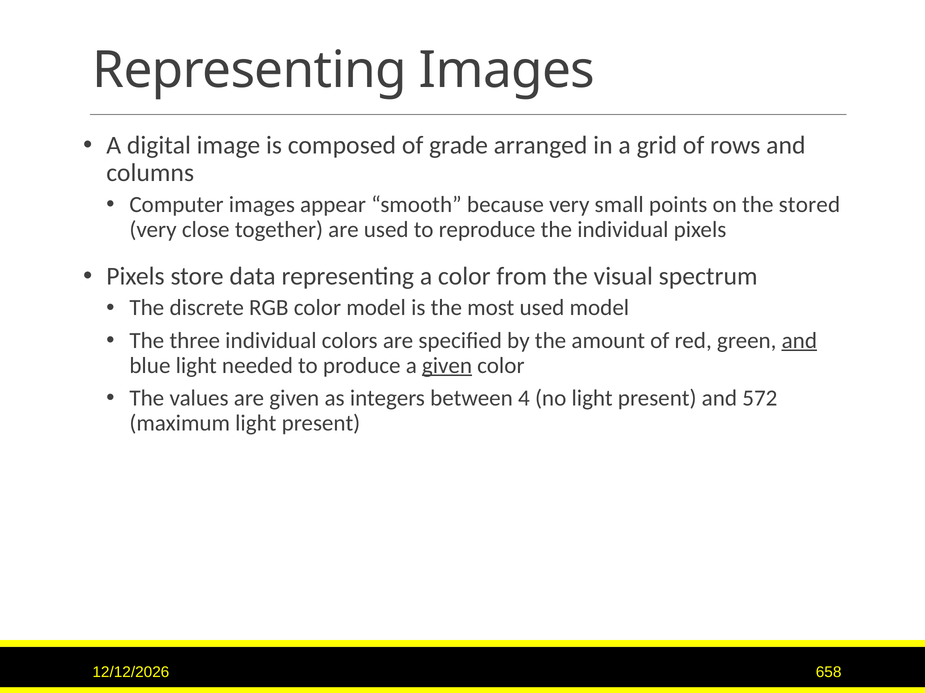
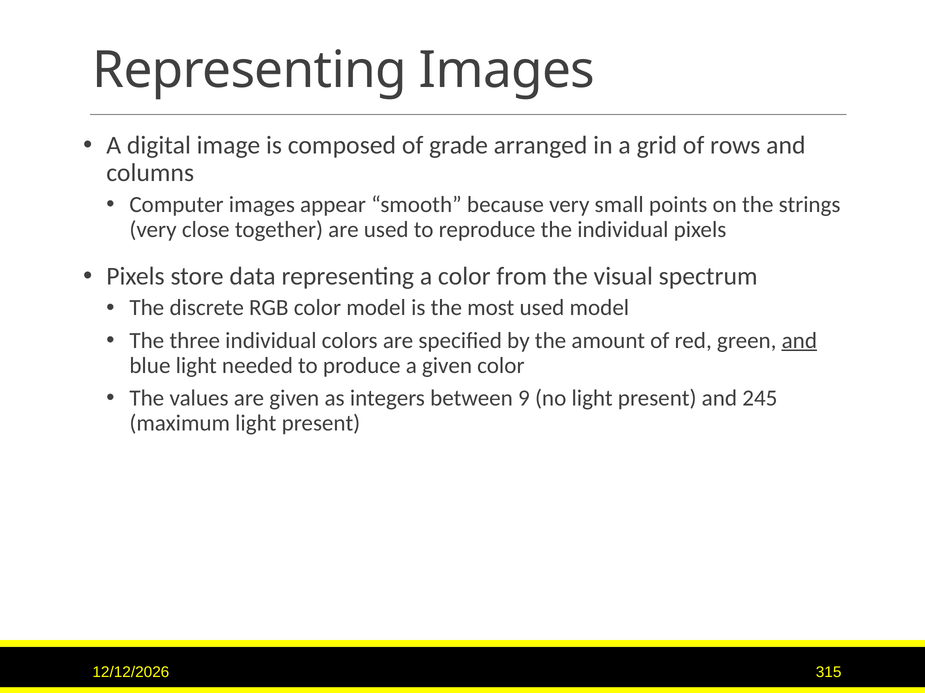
stored: stored -> strings
given at (447, 366) underline: present -> none
4: 4 -> 9
572: 572 -> 245
658: 658 -> 315
